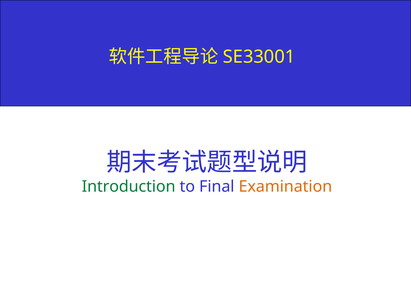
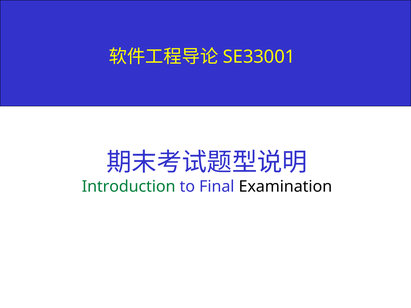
Examination colour: orange -> black
